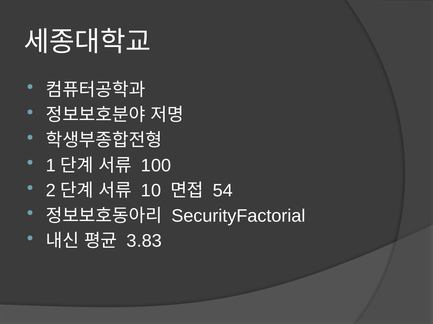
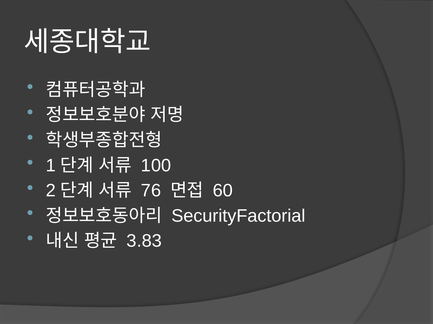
10: 10 -> 76
54: 54 -> 60
